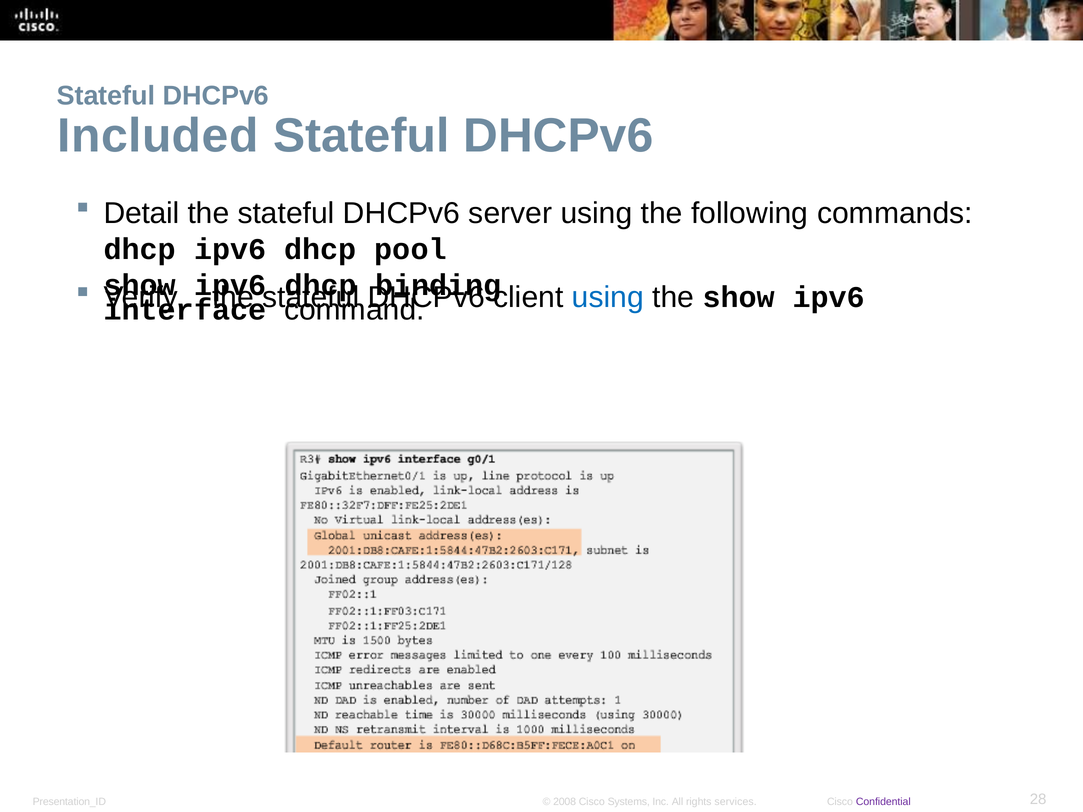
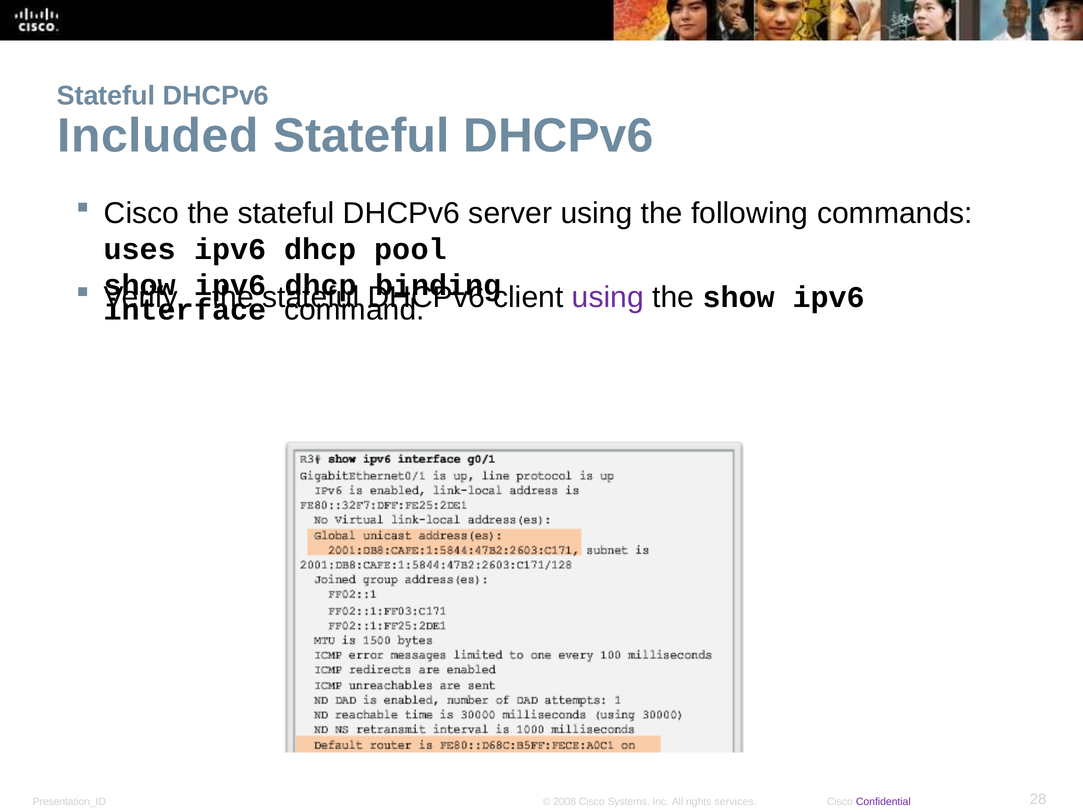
Detail at (142, 213): Detail -> Cisco
dhcp at (140, 249): dhcp -> uses
using at (608, 298) colour: blue -> purple
